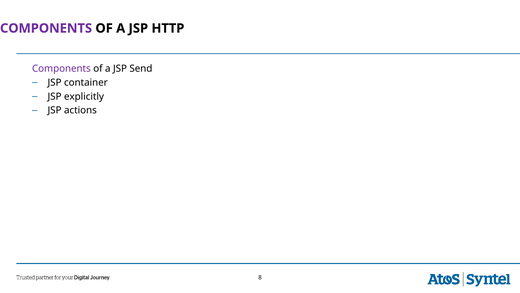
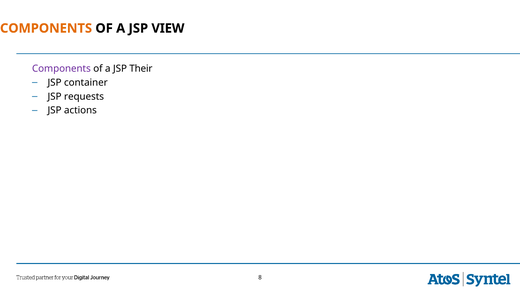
COMPONENTS at (46, 28) colour: purple -> orange
HTTP: HTTP -> VIEW
Send: Send -> Their
explicitly: explicitly -> requests
